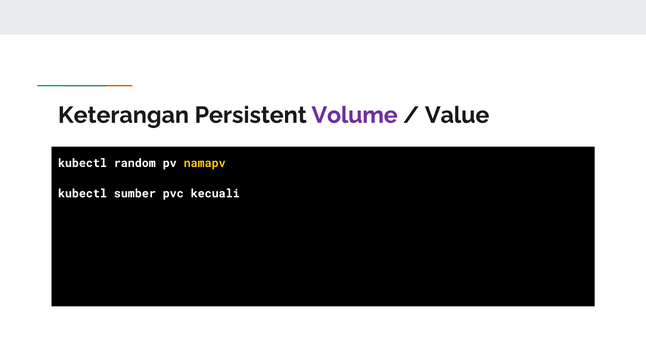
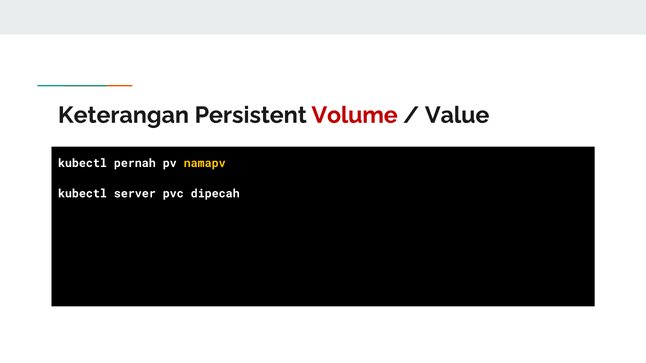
Volume colour: purple -> red
random: random -> pernah
sumber: sumber -> server
kecuali: kecuali -> dipecah
